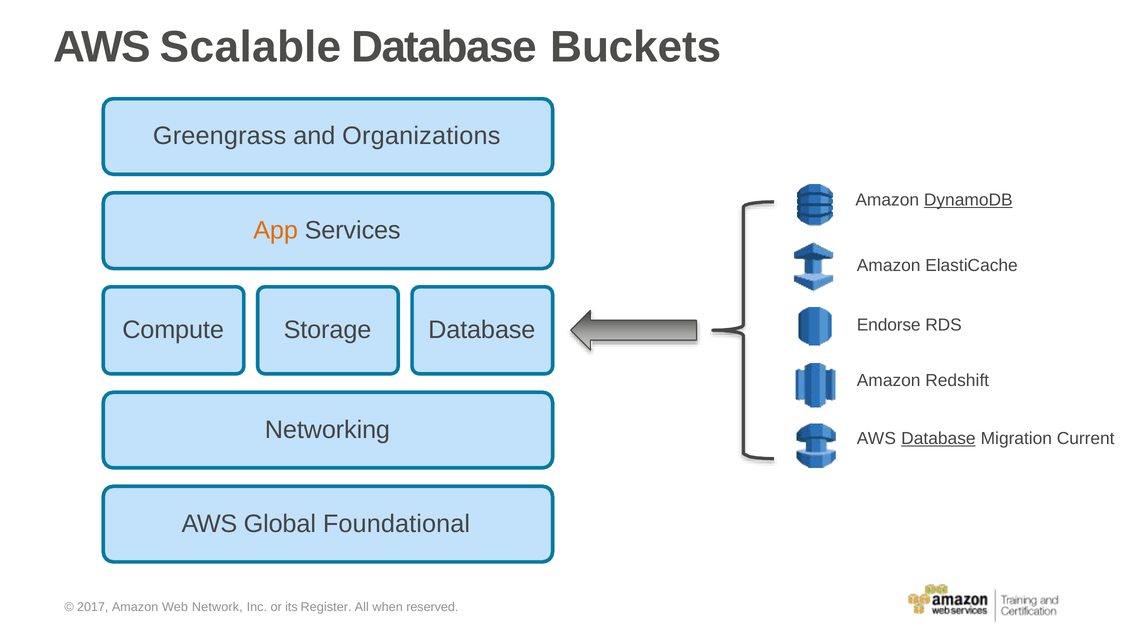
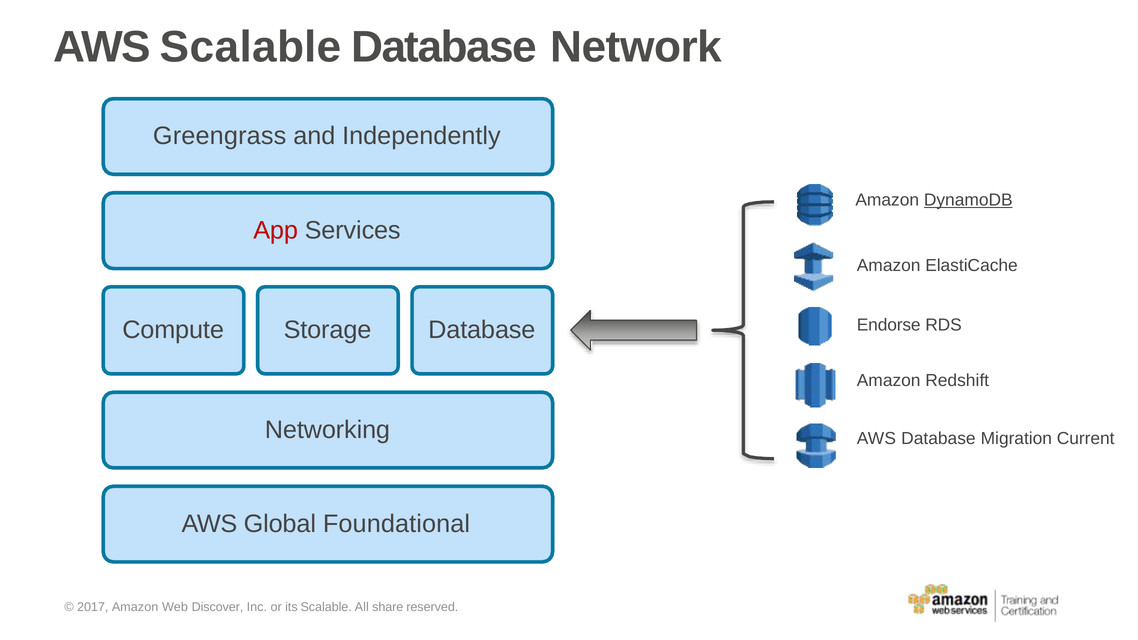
Buckets: Buckets -> Network
Organizations: Organizations -> Independently
App colour: orange -> red
Database at (938, 439) underline: present -> none
Network: Network -> Discover
its Register: Register -> Scalable
when: when -> share
